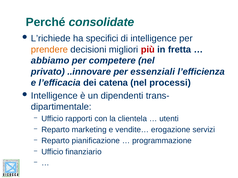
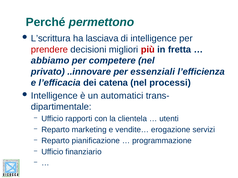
consolidate: consolidate -> permettono
L’richiede: L’richiede -> L’scrittura
specifici: specifici -> lasciava
prendere colour: orange -> red
dipendenti: dipendenti -> automatici
